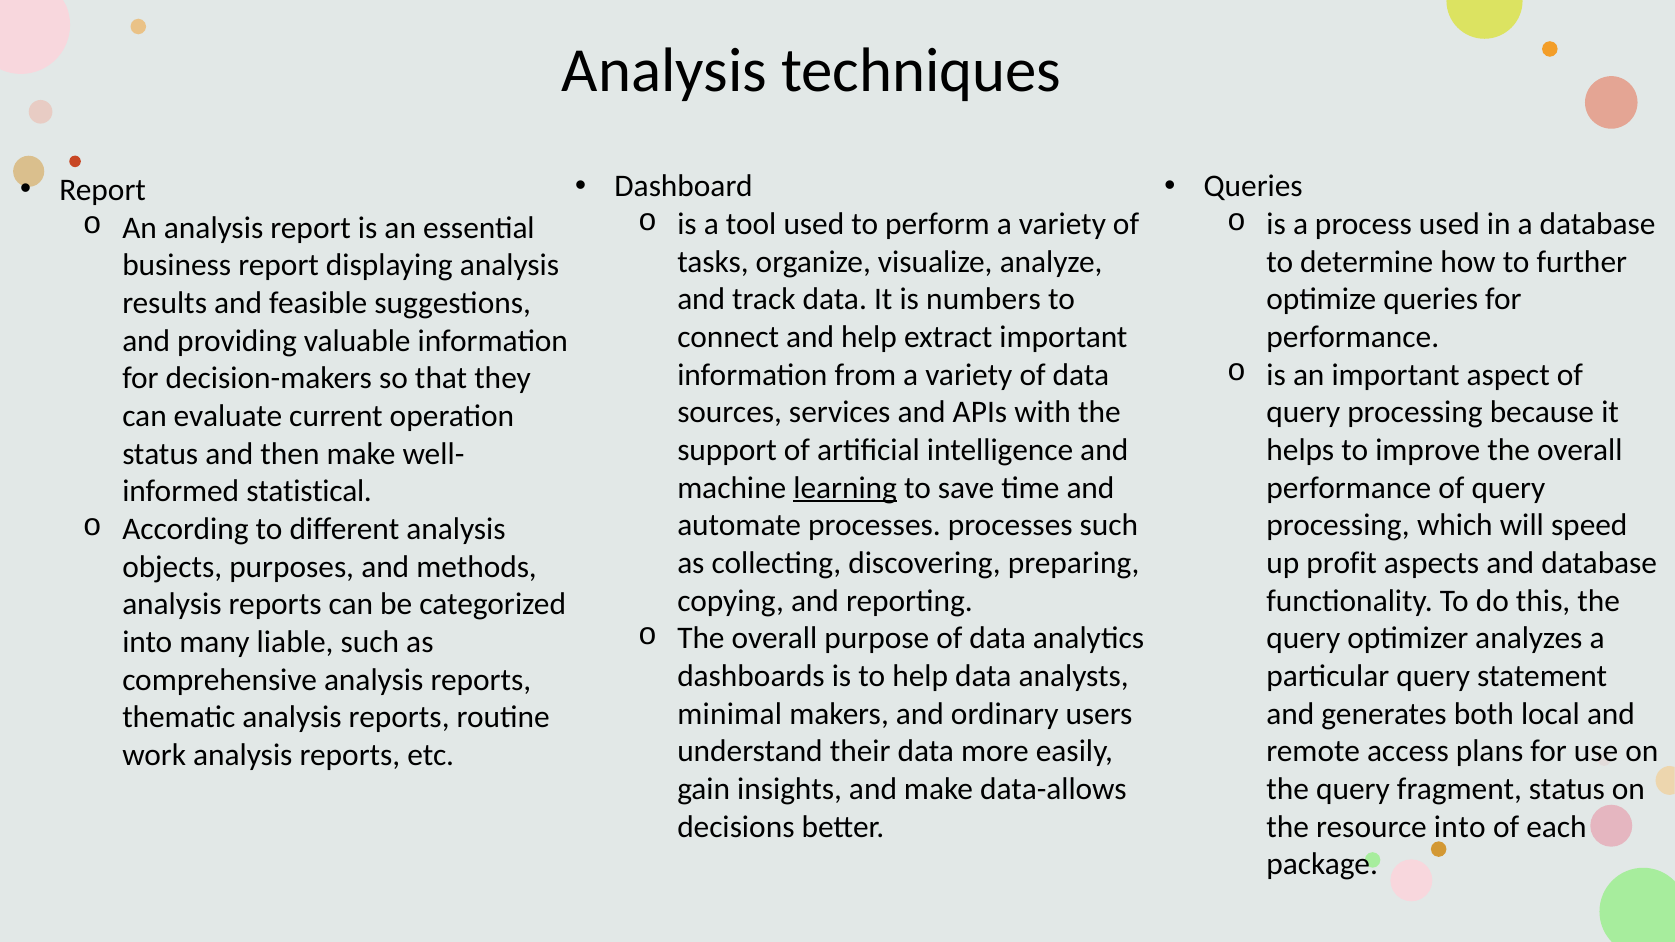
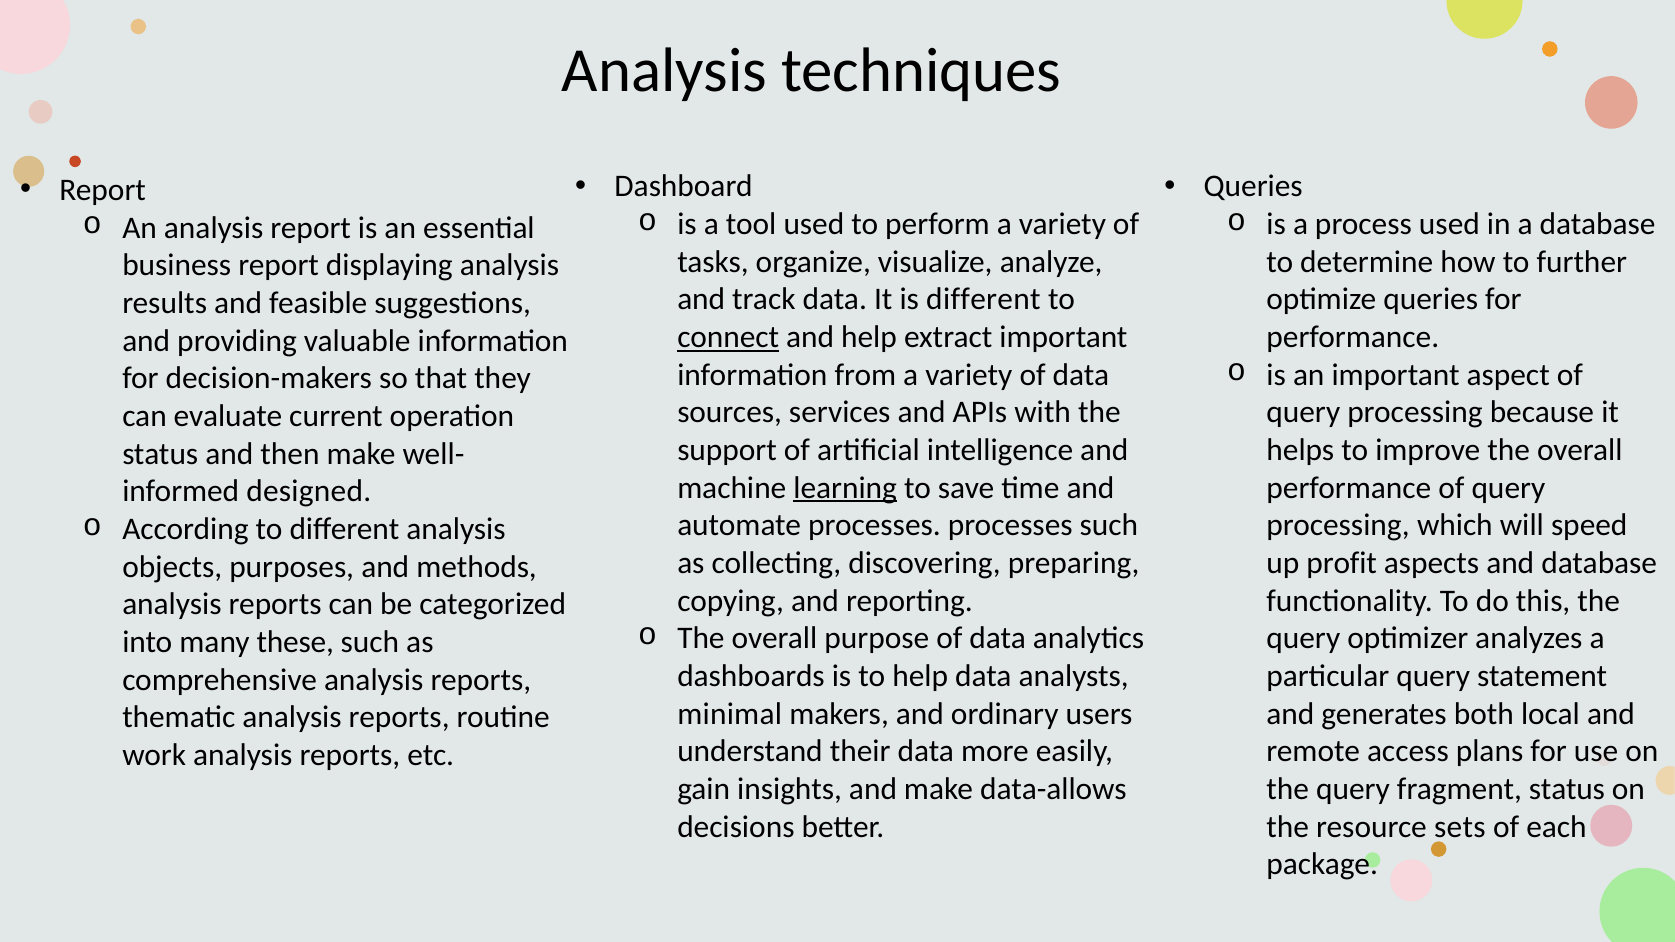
is numbers: numbers -> different
connect underline: none -> present
statistical: statistical -> designed
liable: liable -> these
resource into: into -> sets
